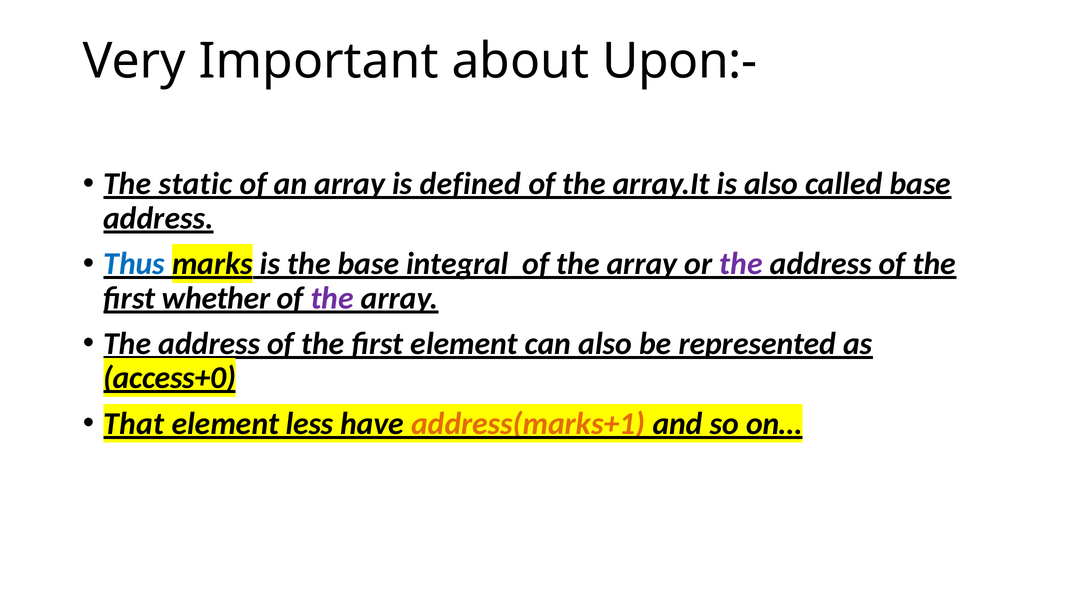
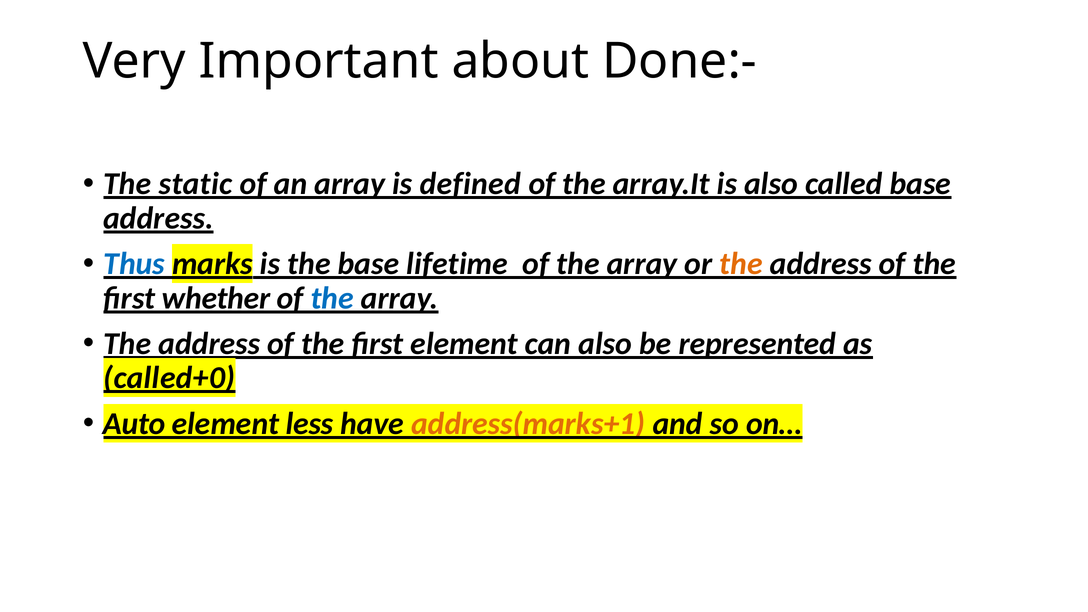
Upon:-: Upon:- -> Done:-
integral: integral -> lifetime
the at (741, 264) colour: purple -> orange
the at (332, 298) colour: purple -> blue
access+0: access+0 -> called+0
That: That -> Auto
